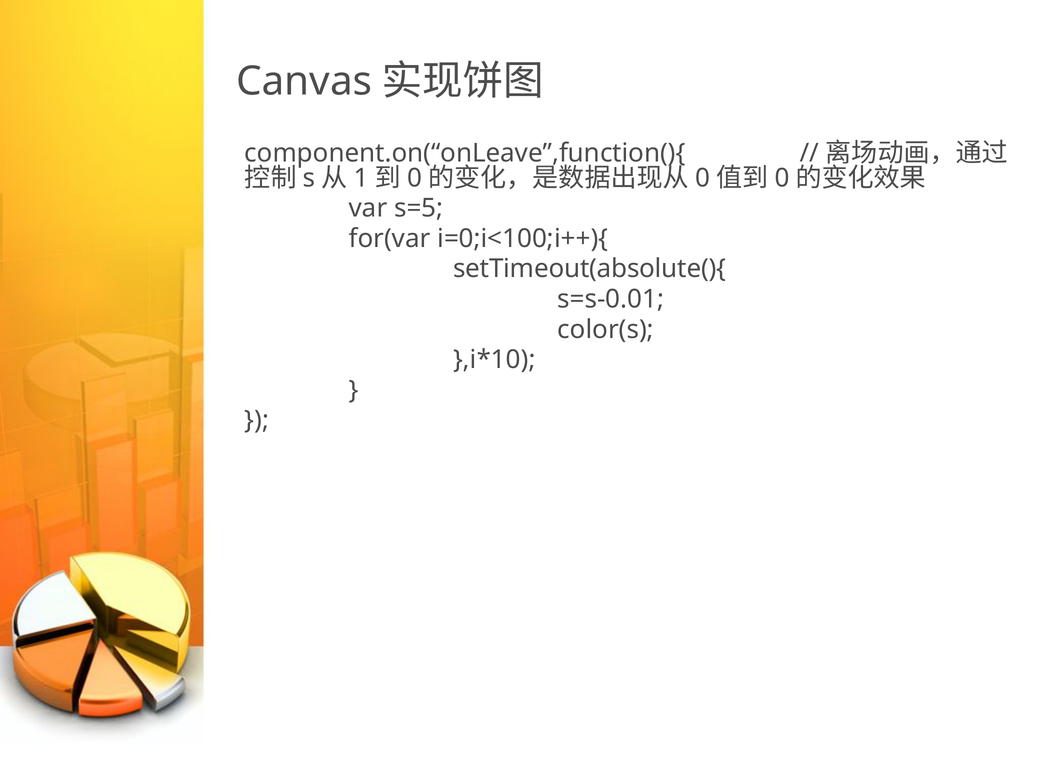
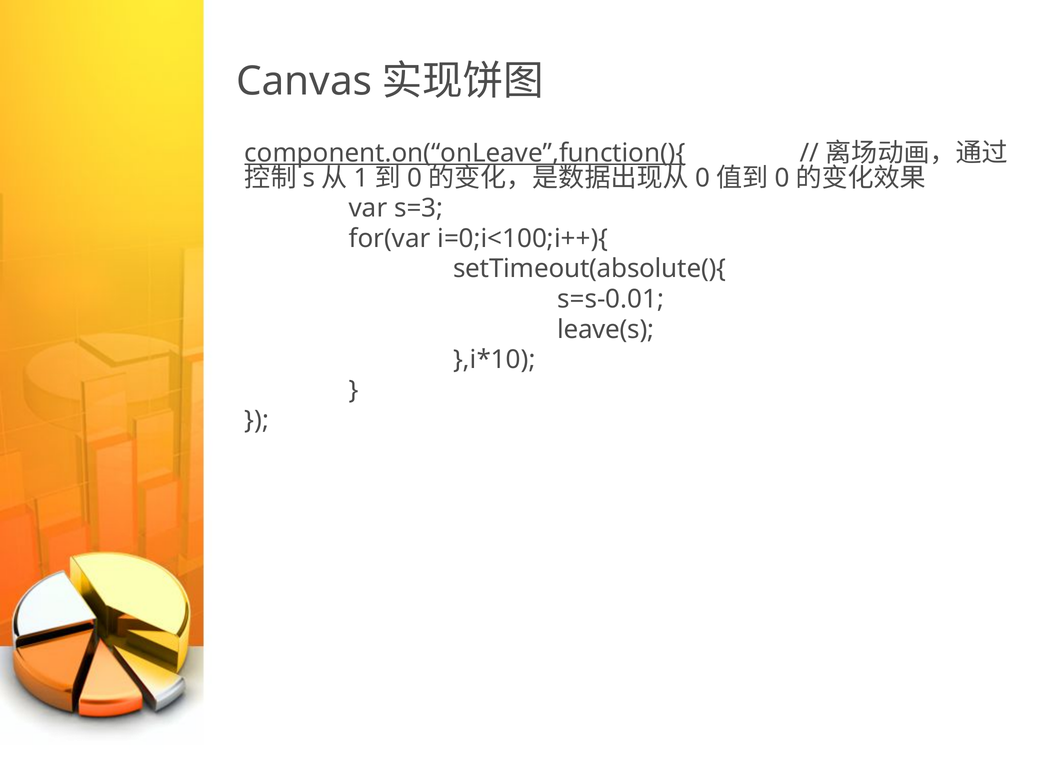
component.on(“onLeave”,function(){ underline: none -> present
s=5: s=5 -> s=3
color(s: color(s -> leave(s
